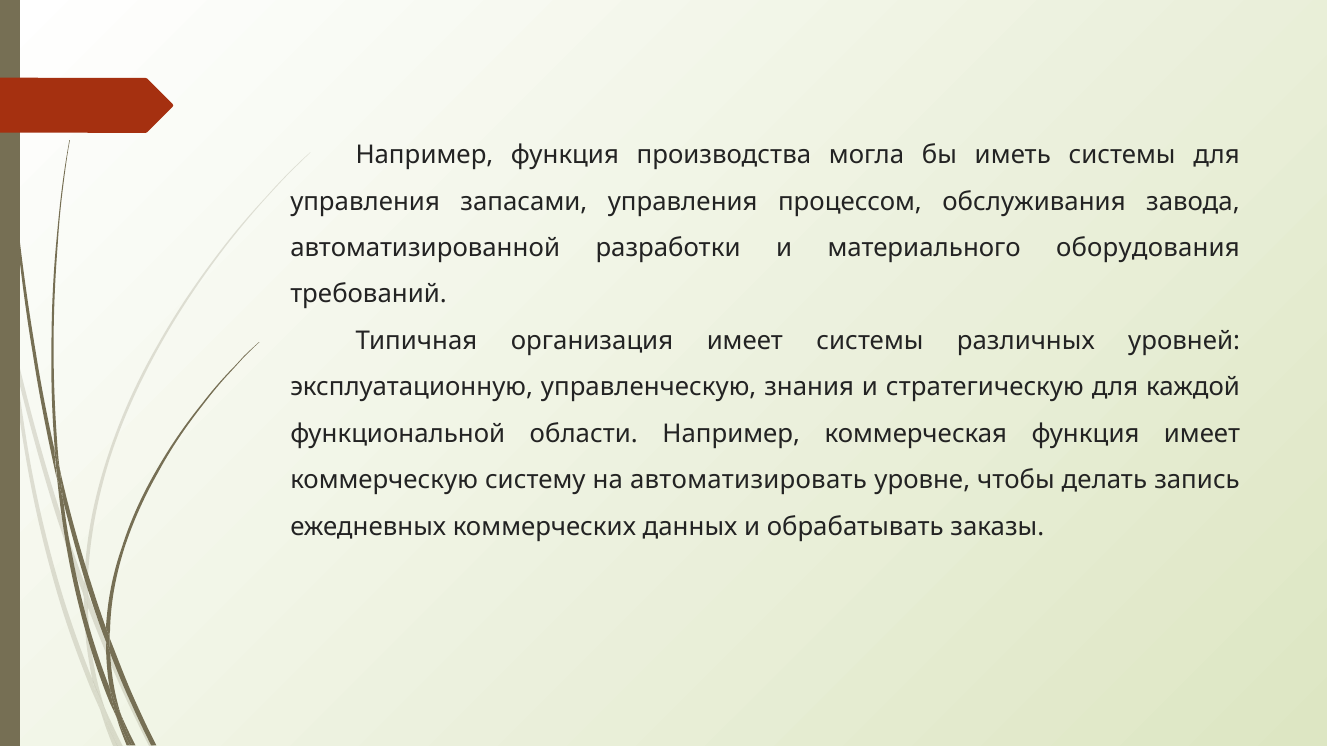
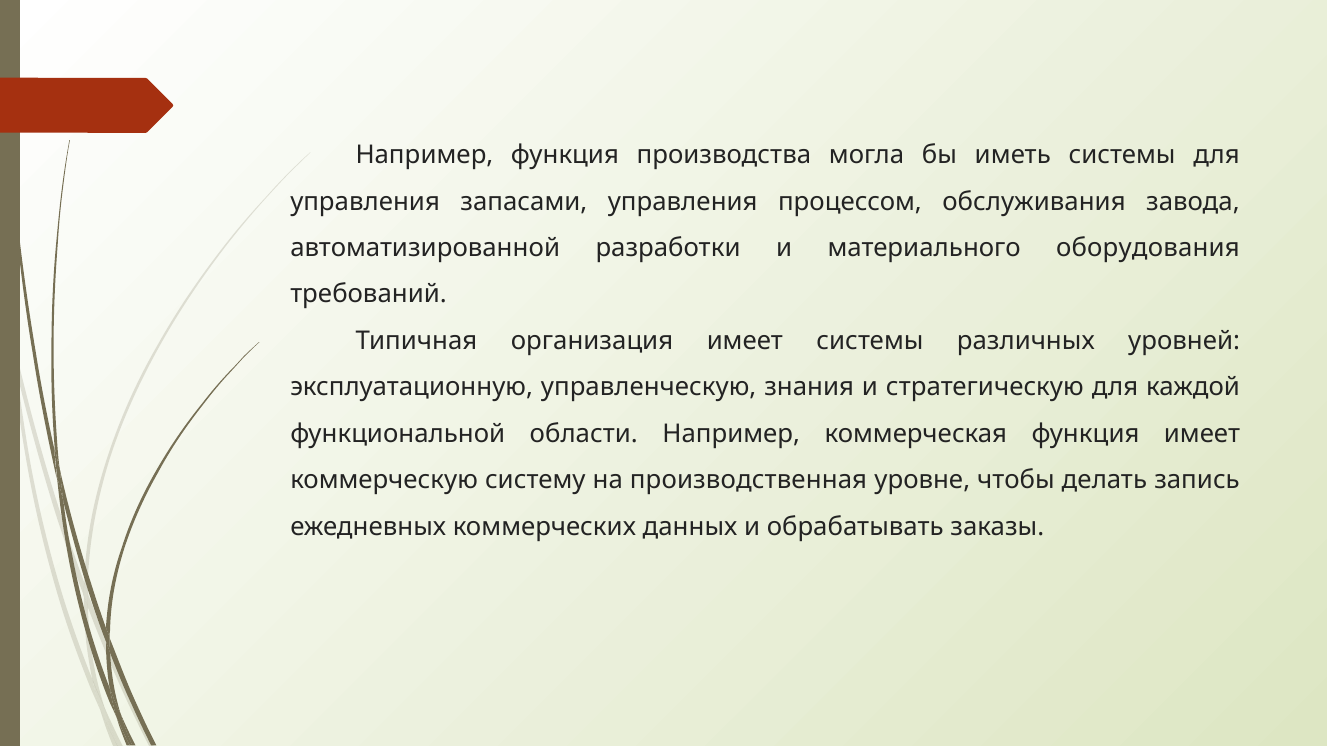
автоматизировать: автоматизировать -> производственная
